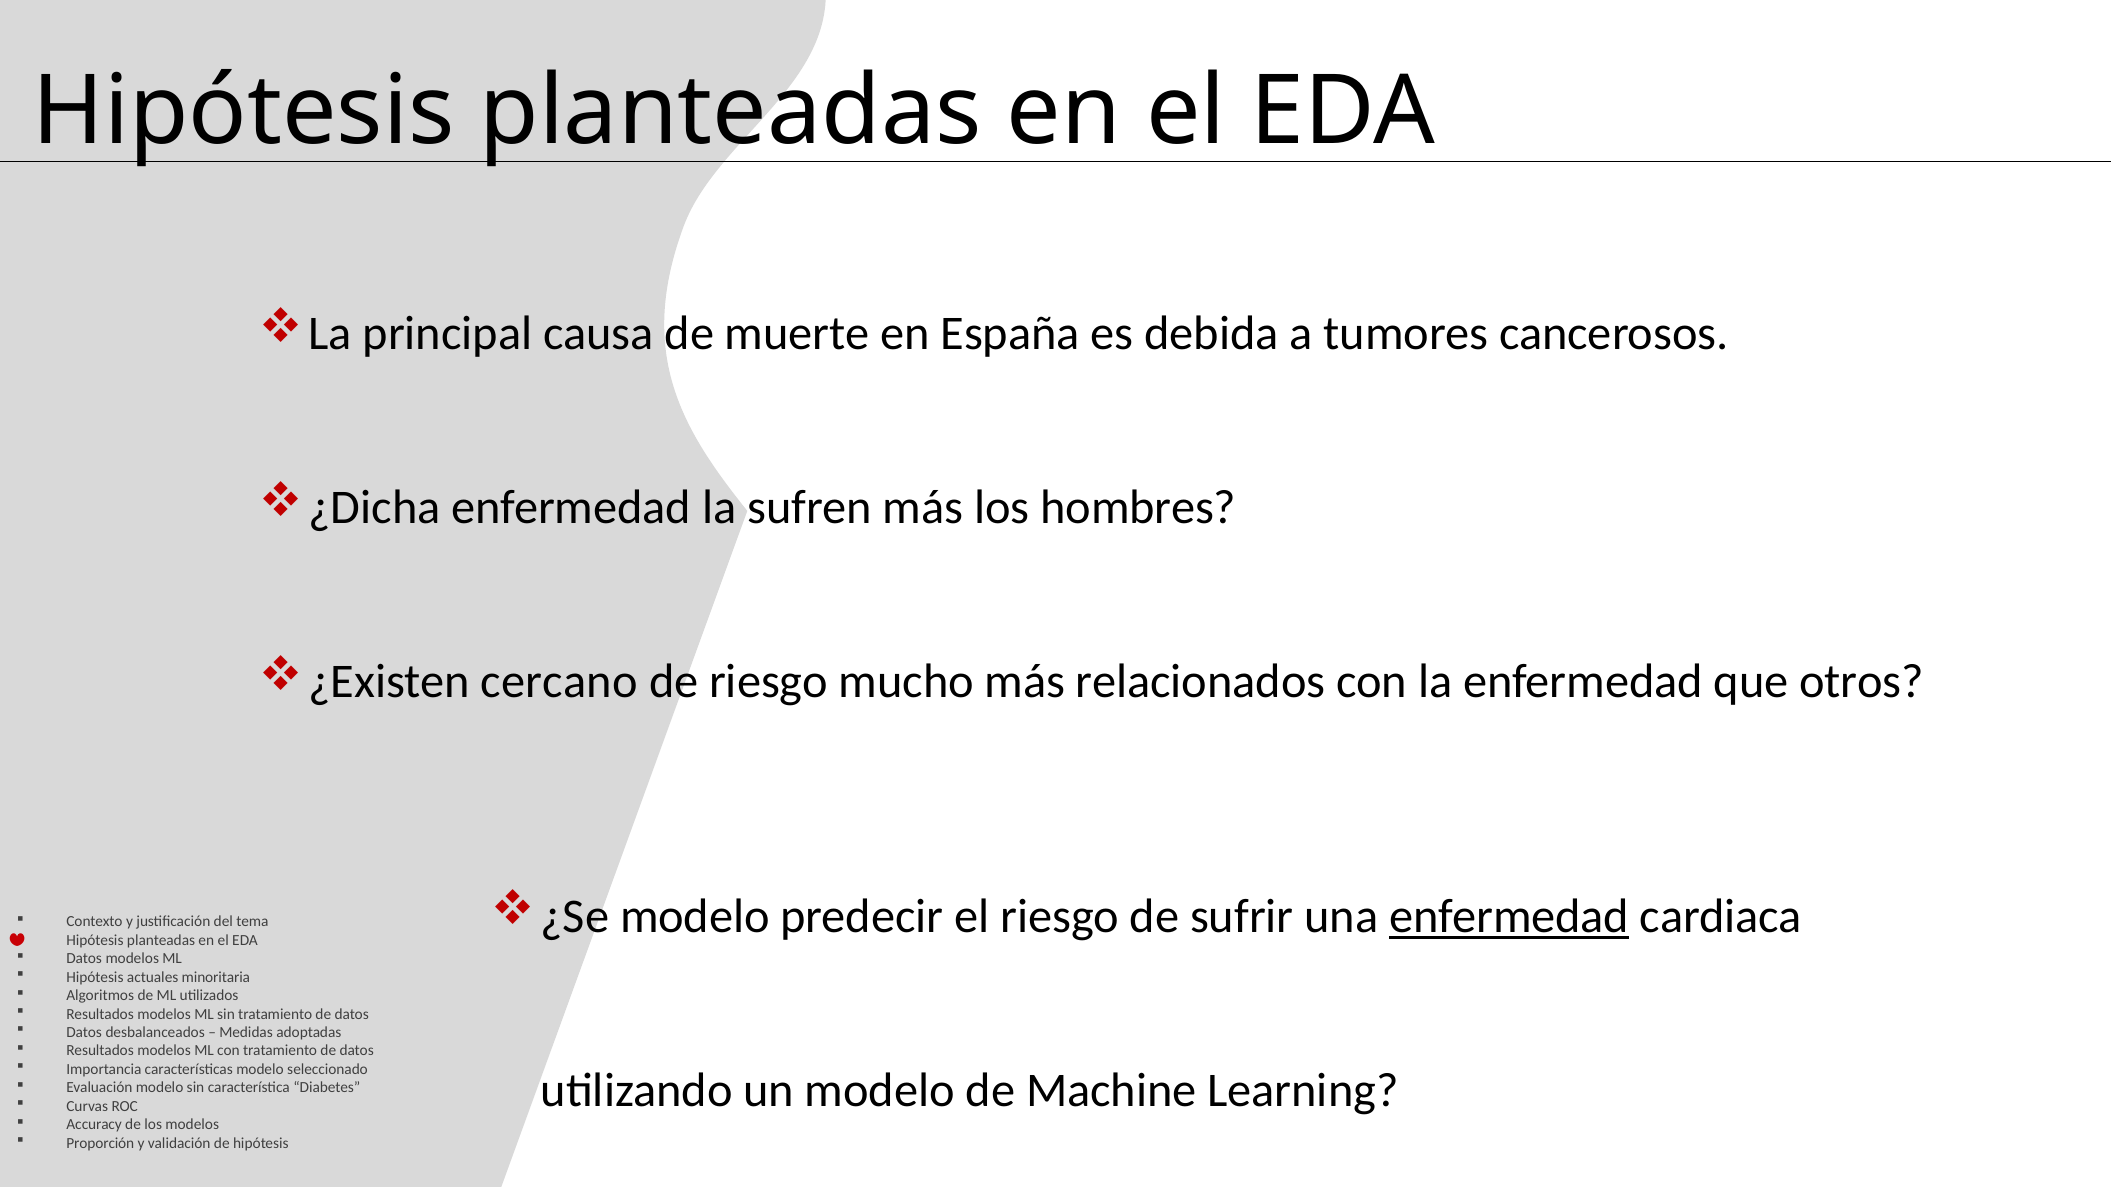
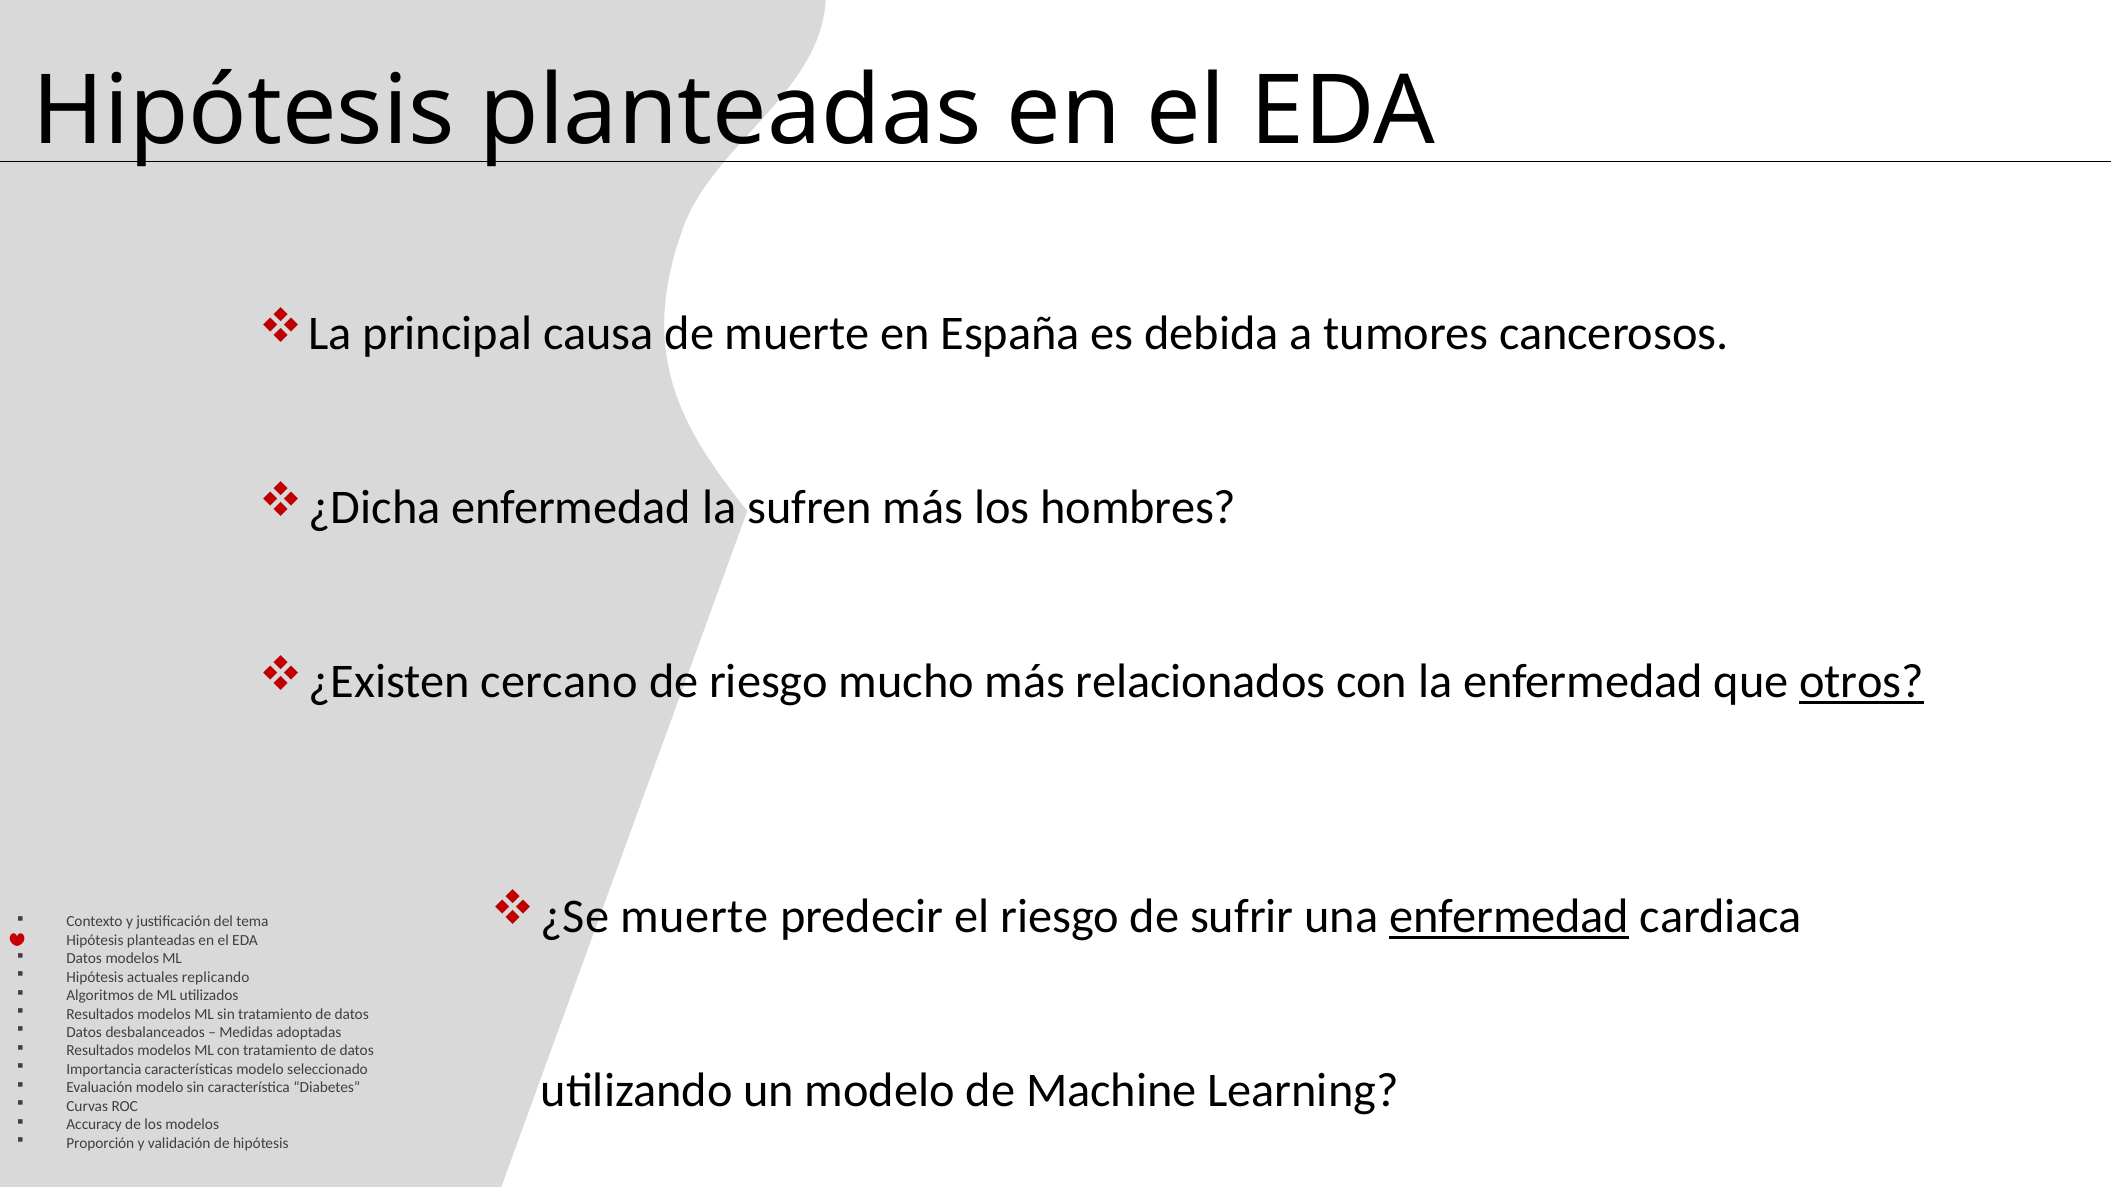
otros underline: none -> present
¿Se modelo: modelo -> muerte
minoritaria: minoritaria -> replicando
